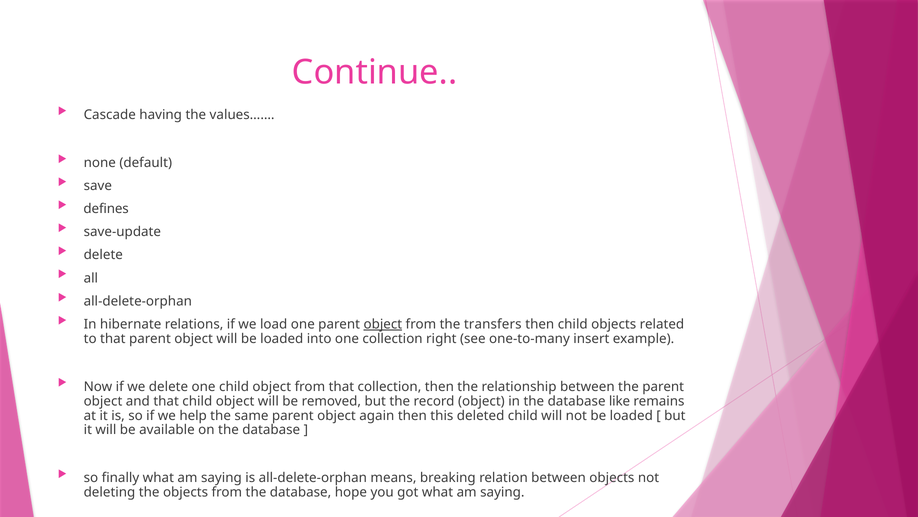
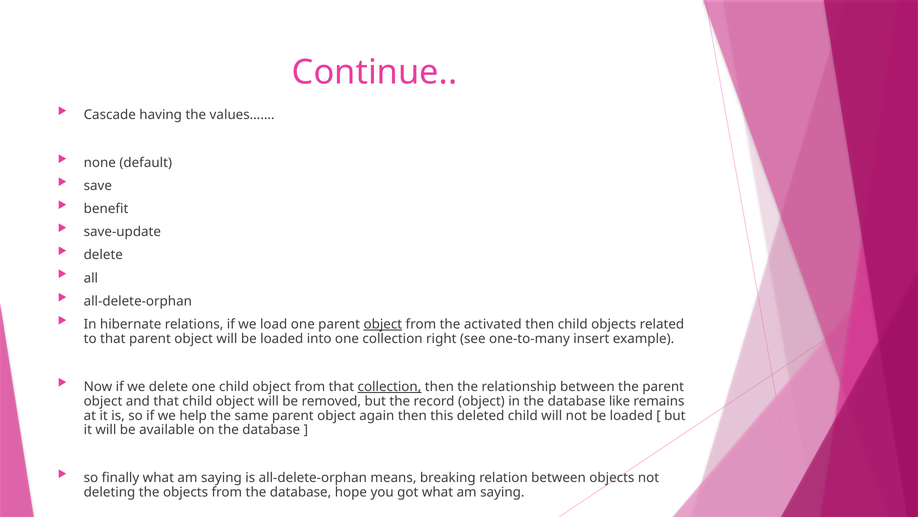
defines: defines -> benefit
transfers: transfers -> activated
collection at (389, 386) underline: none -> present
